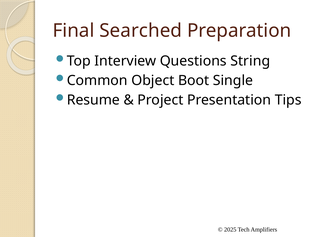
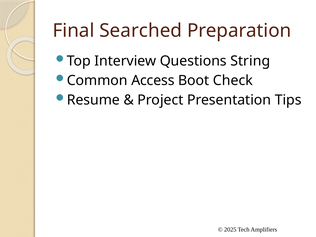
Object: Object -> Access
Single: Single -> Check
